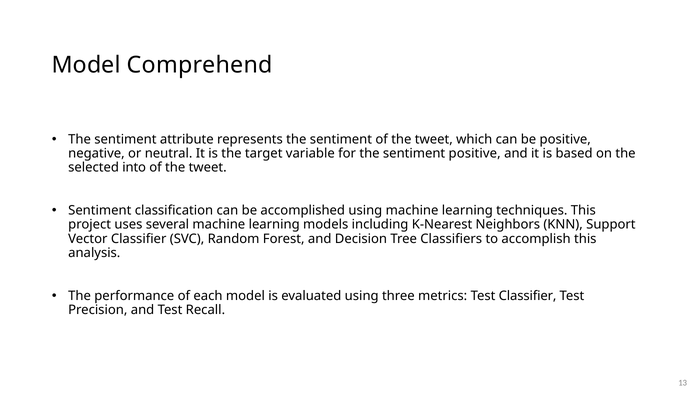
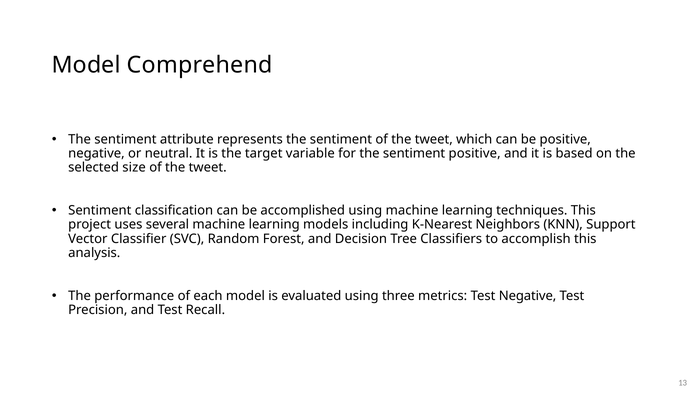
into: into -> size
Test Classifier: Classifier -> Negative
